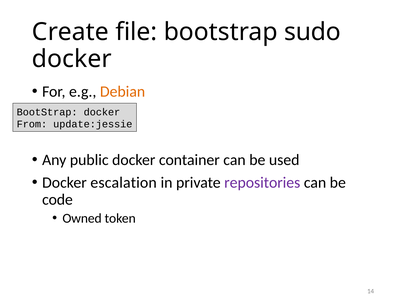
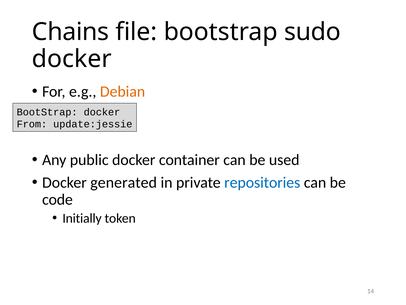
Create: Create -> Chains
escalation: escalation -> generated
repositories colour: purple -> blue
Owned: Owned -> Initially
